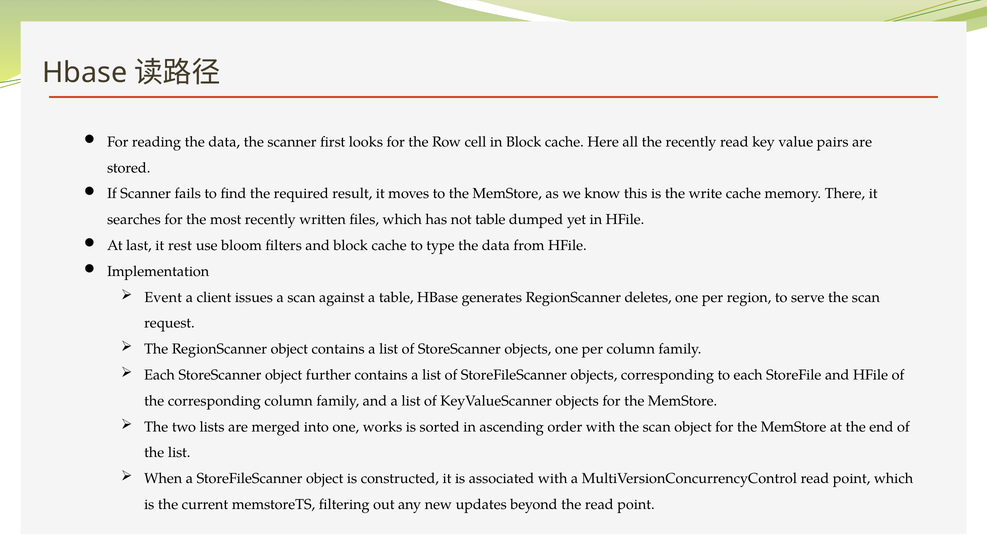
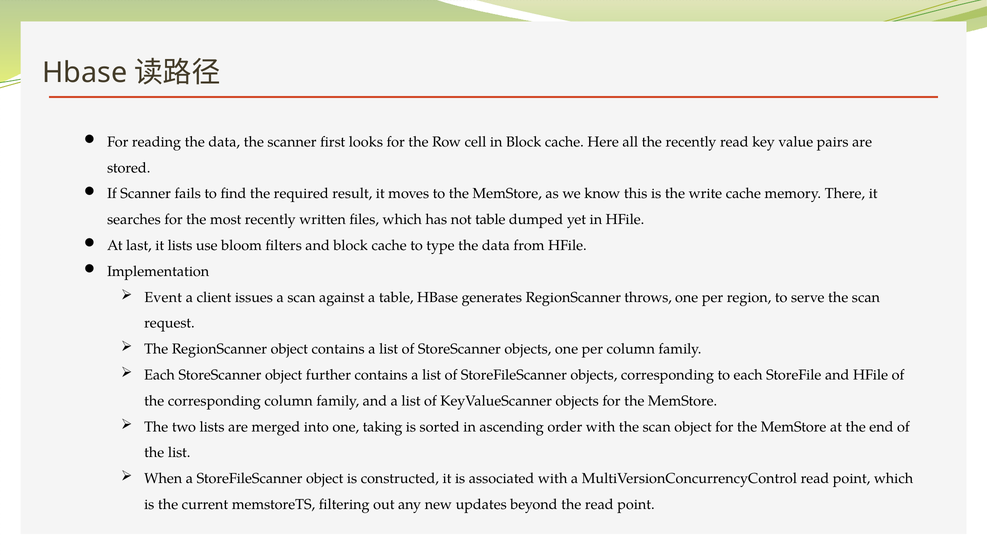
it rest: rest -> lists
deletes: deletes -> throws
works: works -> taking
